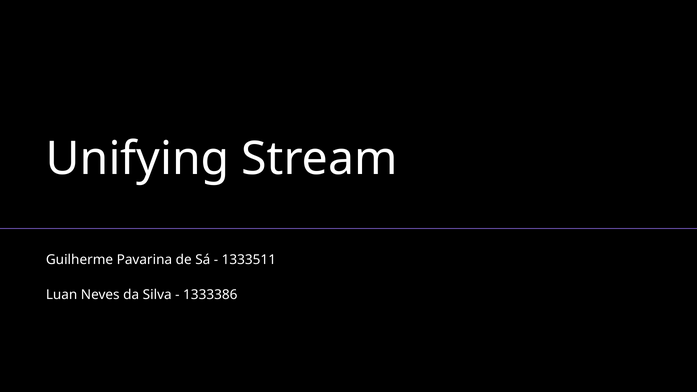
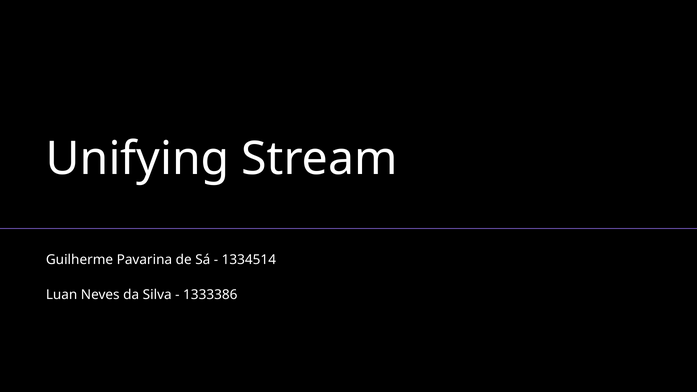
1333511: 1333511 -> 1334514
